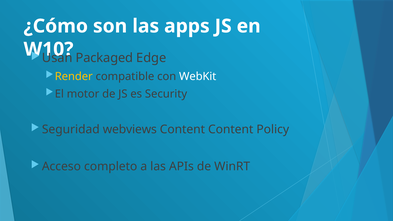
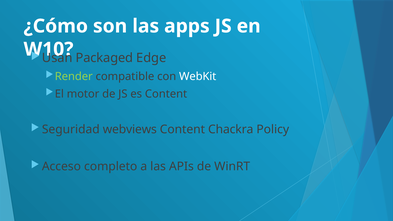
Render colour: yellow -> light green
es Security: Security -> Content
Content Content: Content -> Chackra
